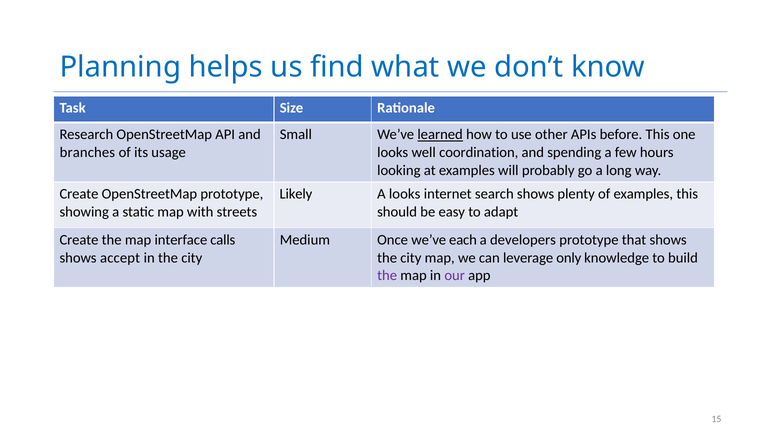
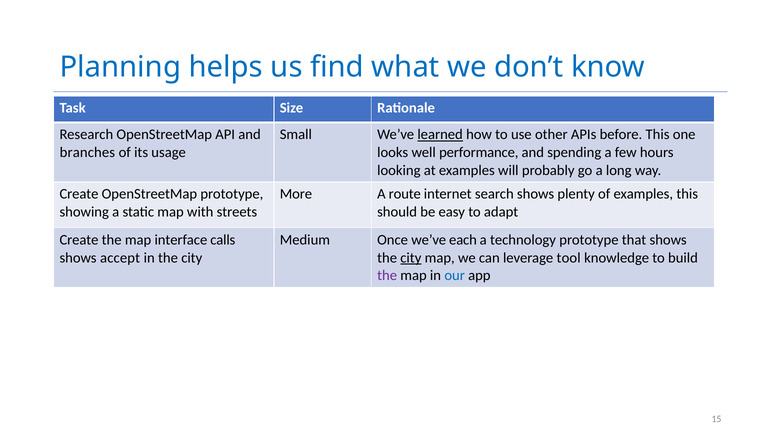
coordination: coordination -> performance
Likely: Likely -> More
A looks: looks -> route
developers: developers -> technology
city at (411, 258) underline: none -> present
only: only -> tool
our colour: purple -> blue
